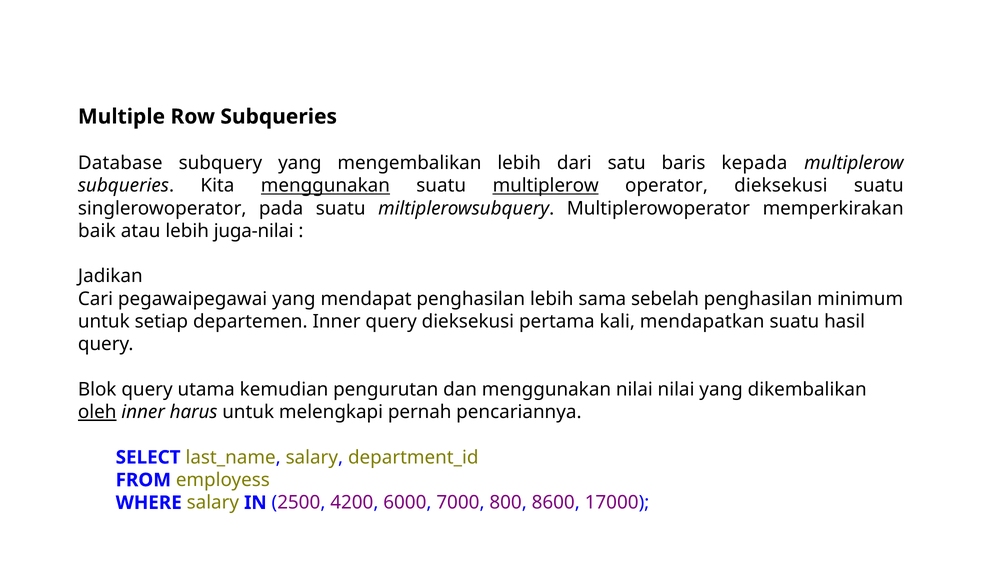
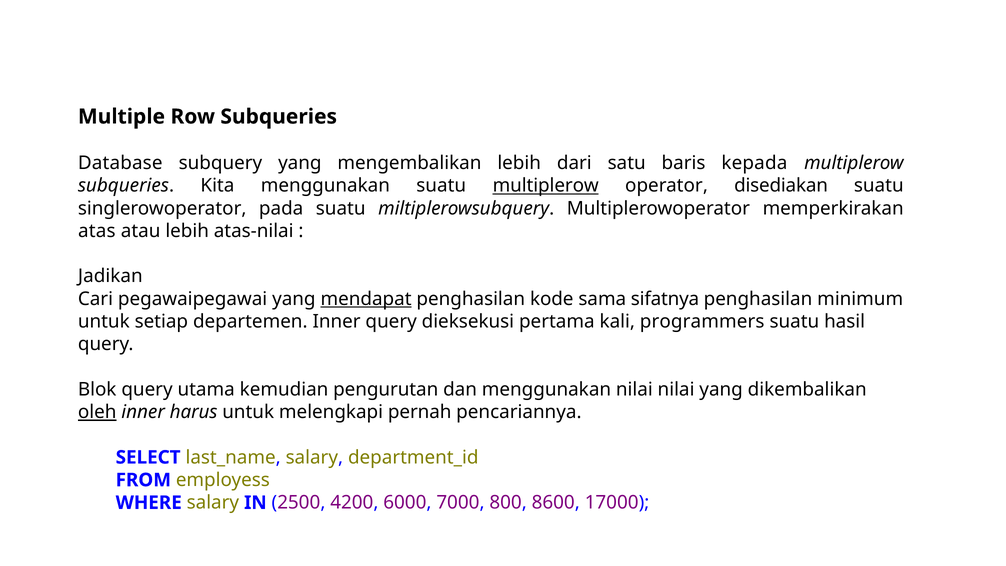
menggunakan at (325, 186) underline: present -> none
operator dieksekusi: dieksekusi -> disediakan
baik: baik -> atas
juga-nilai: juga-nilai -> atas-nilai
mendapat underline: none -> present
penghasilan lebih: lebih -> kode
sebelah: sebelah -> sifatnya
mendapatkan: mendapatkan -> programmers
